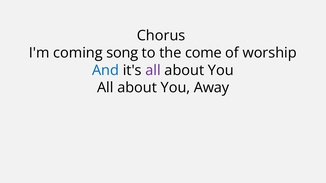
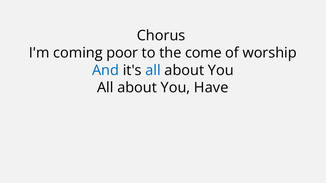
song: song -> poor
all at (153, 70) colour: purple -> blue
Away: Away -> Have
